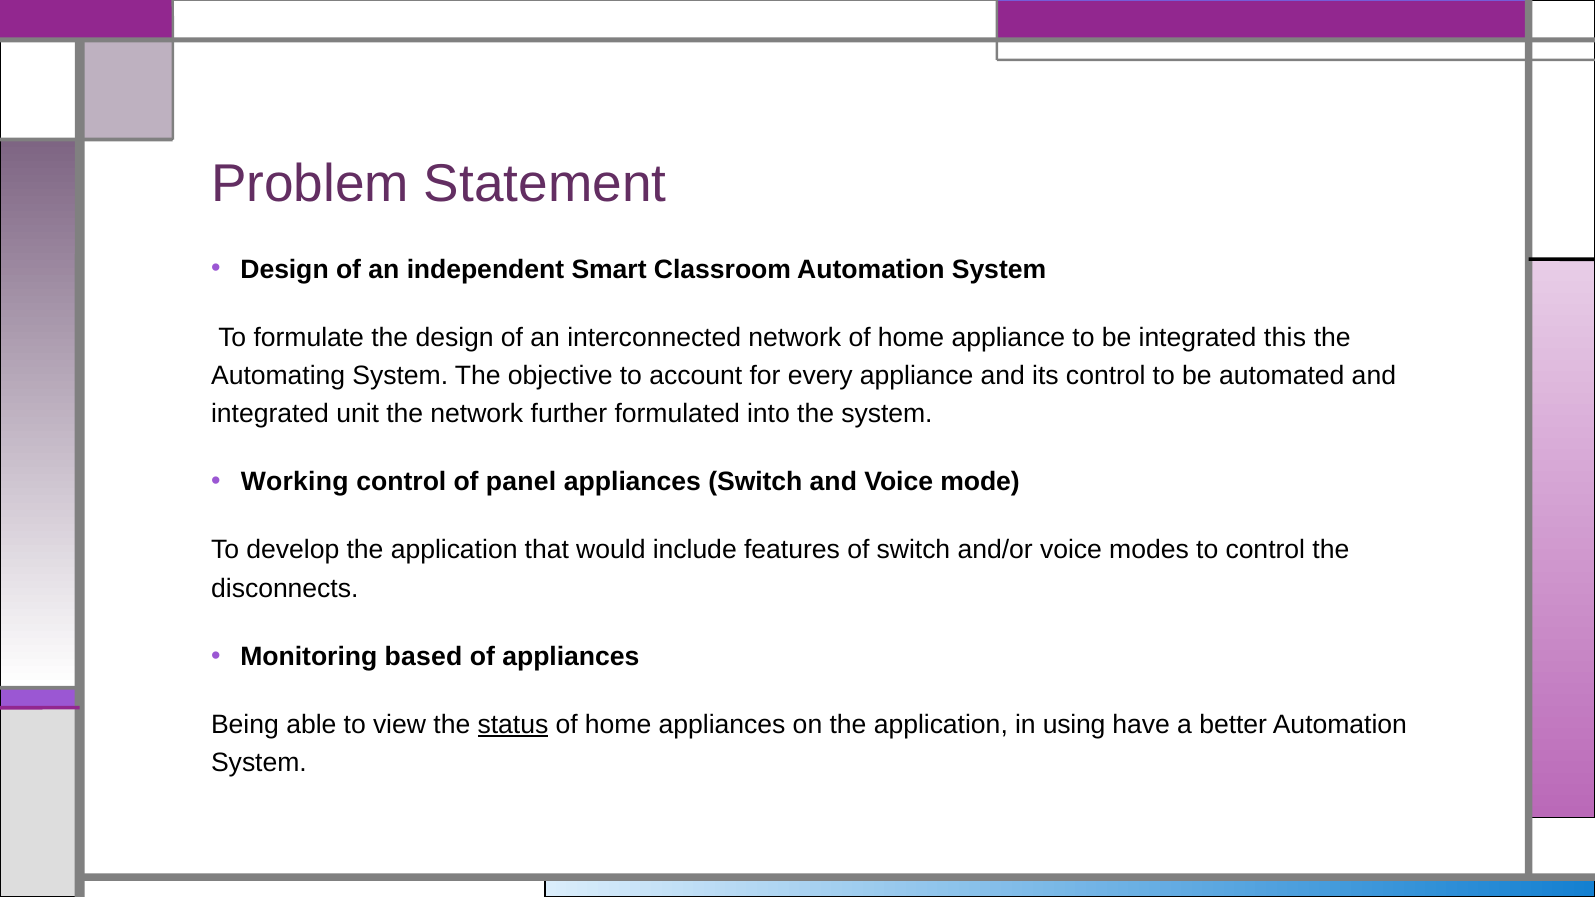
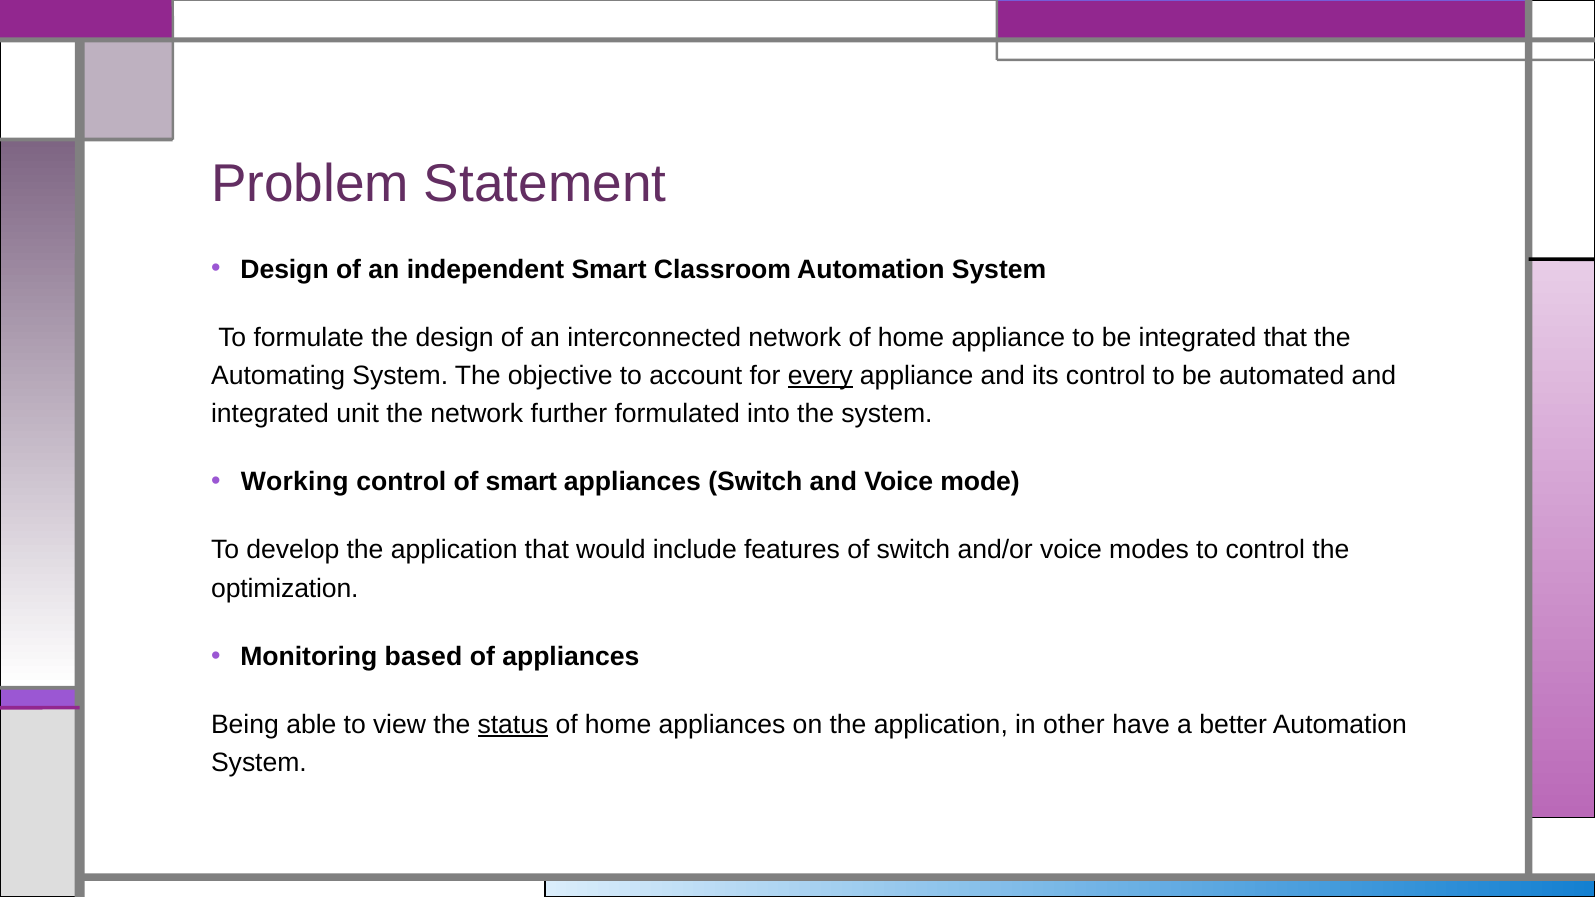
integrated this: this -> that
every underline: none -> present
of panel: panel -> smart
disconnects: disconnects -> optimization
using: using -> other
